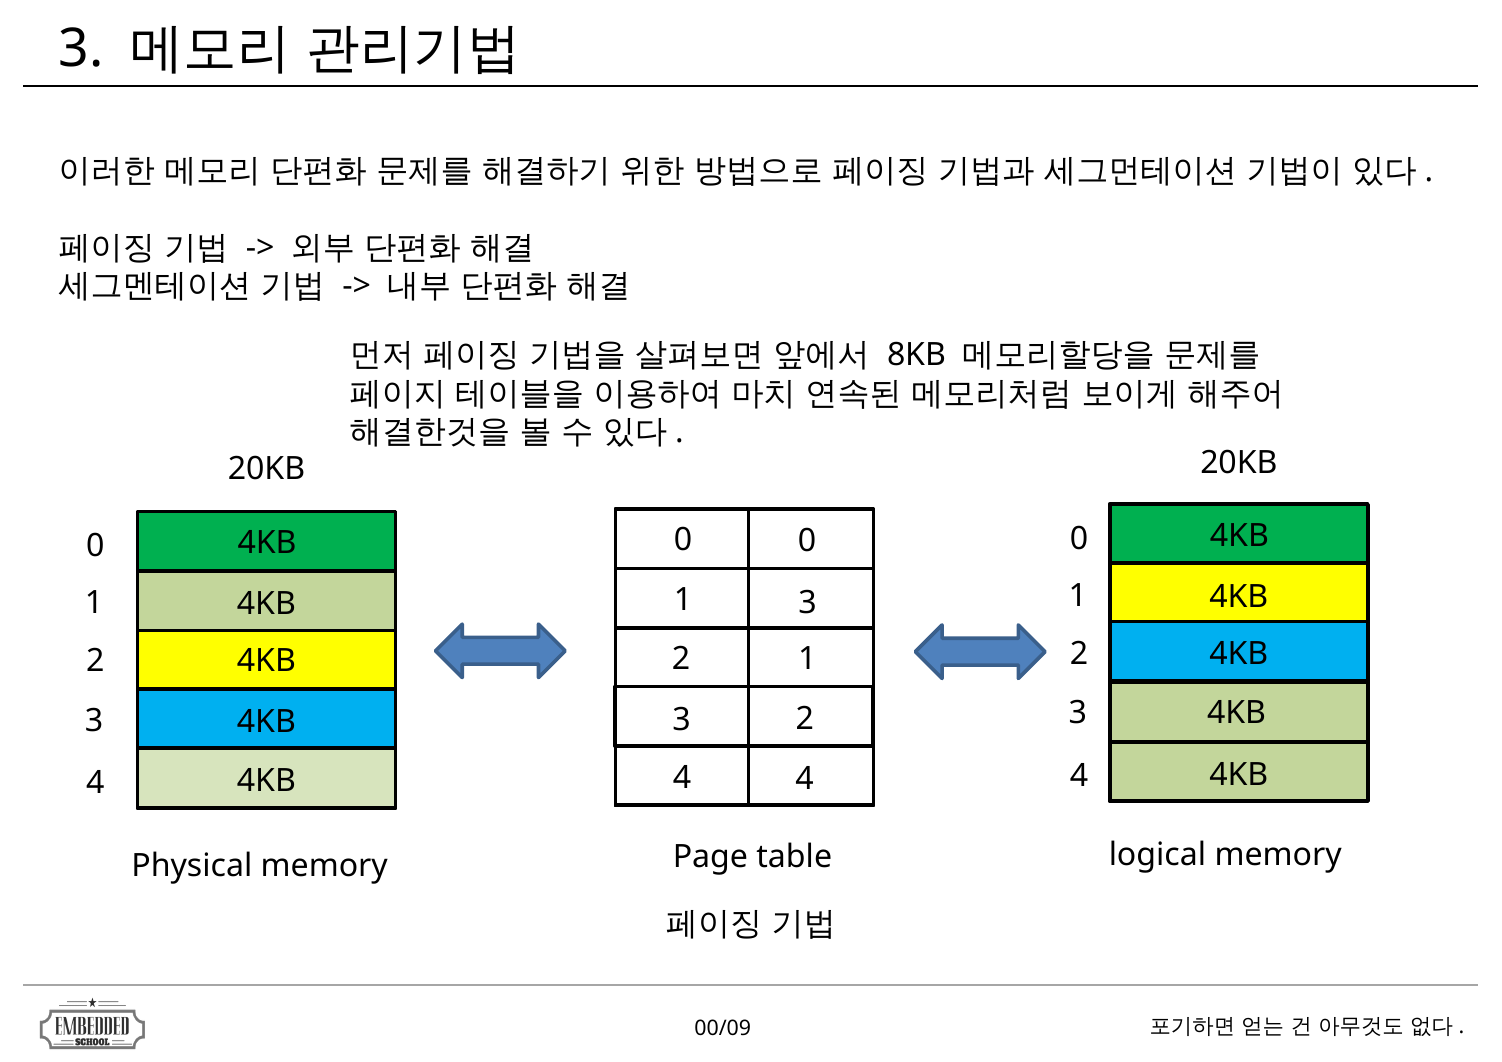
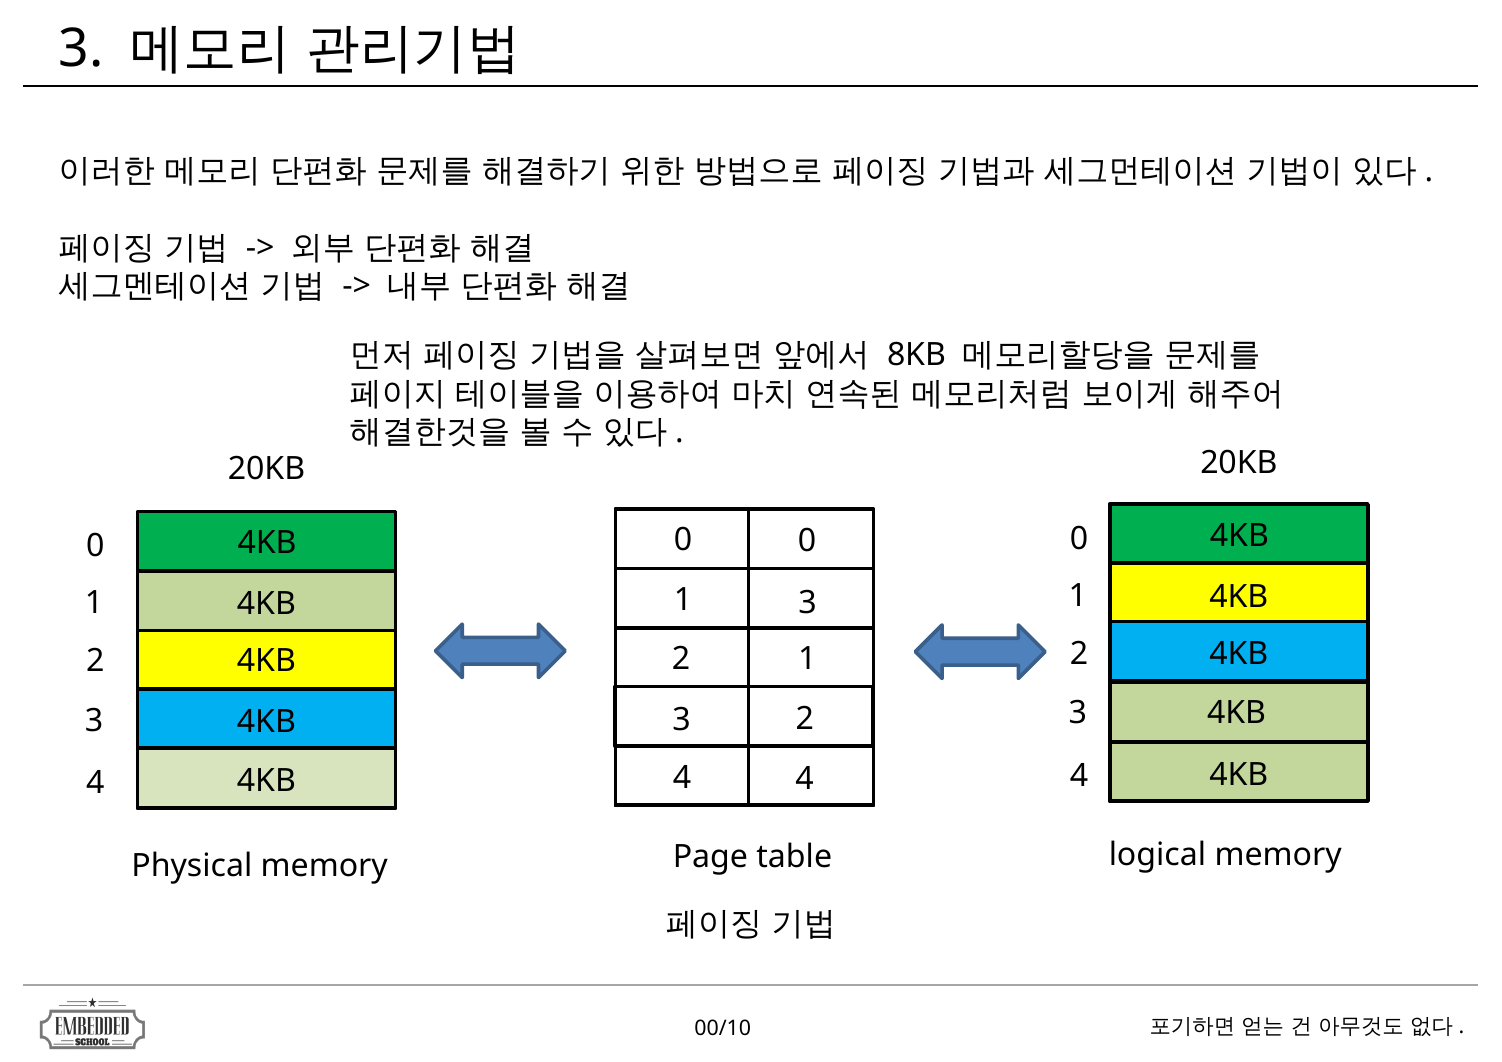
00/09: 00/09 -> 00/10
